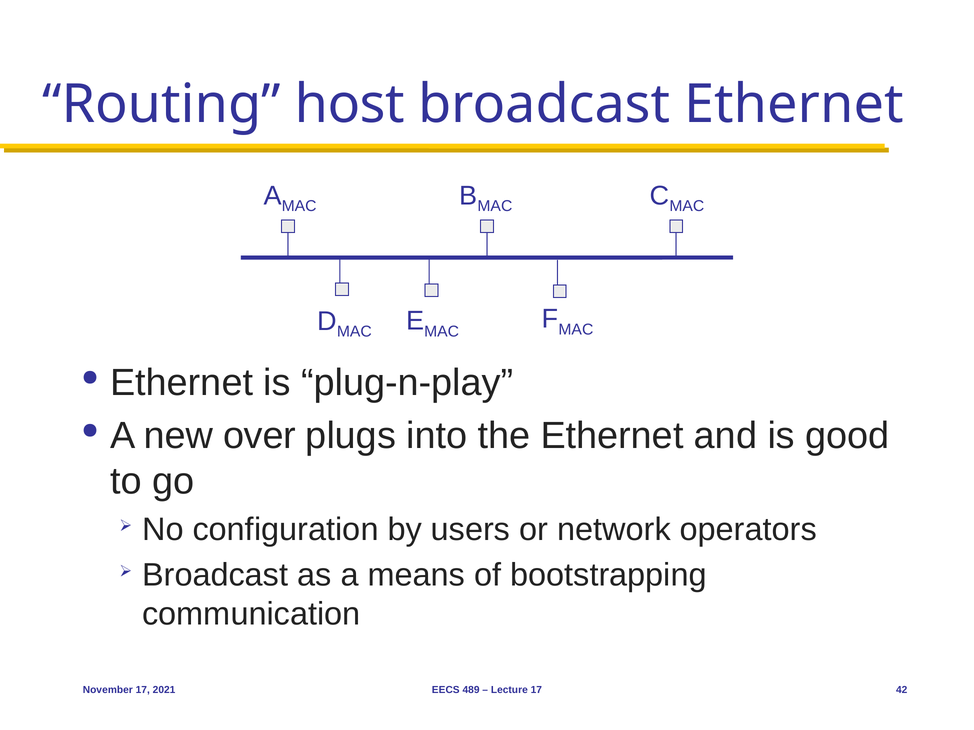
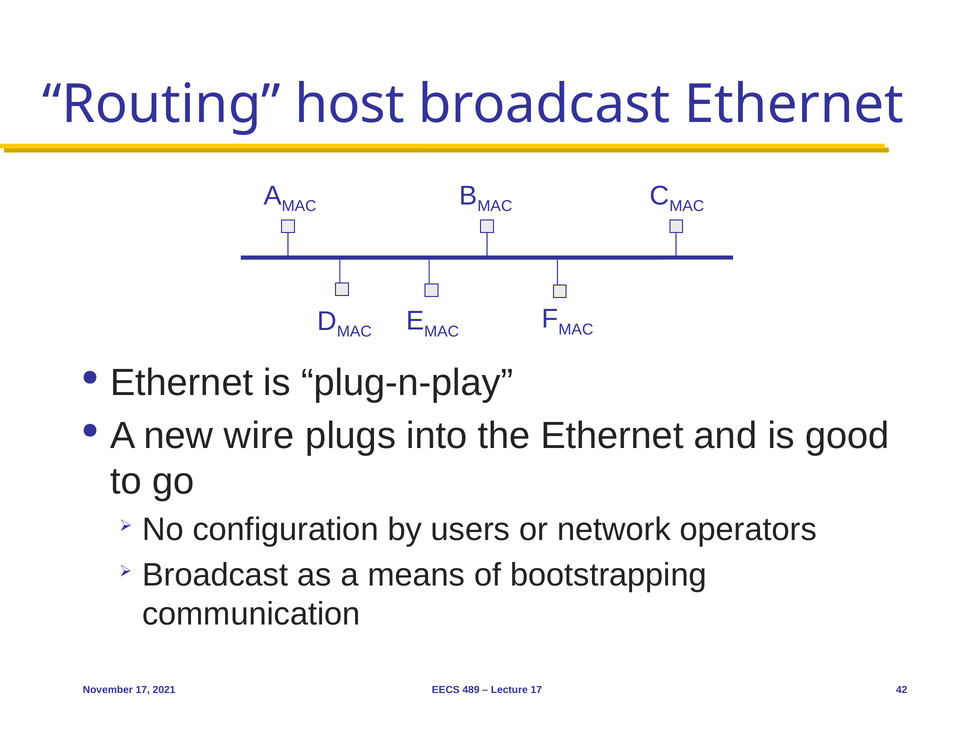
over: over -> wire
